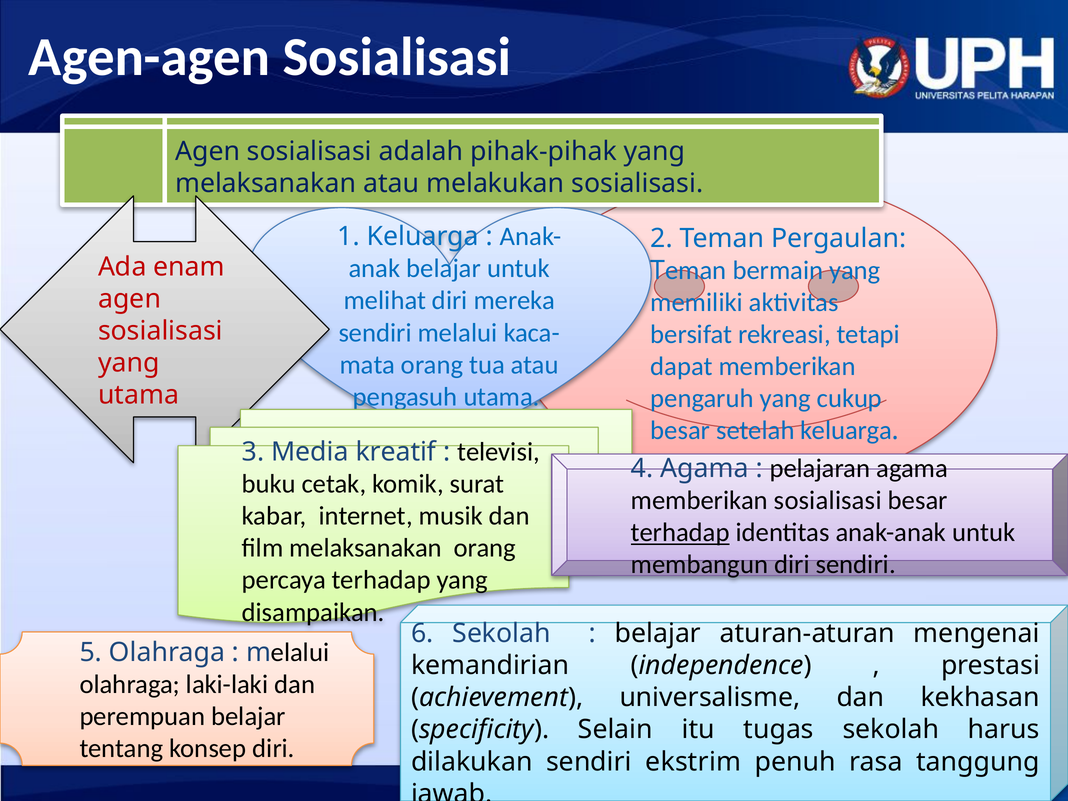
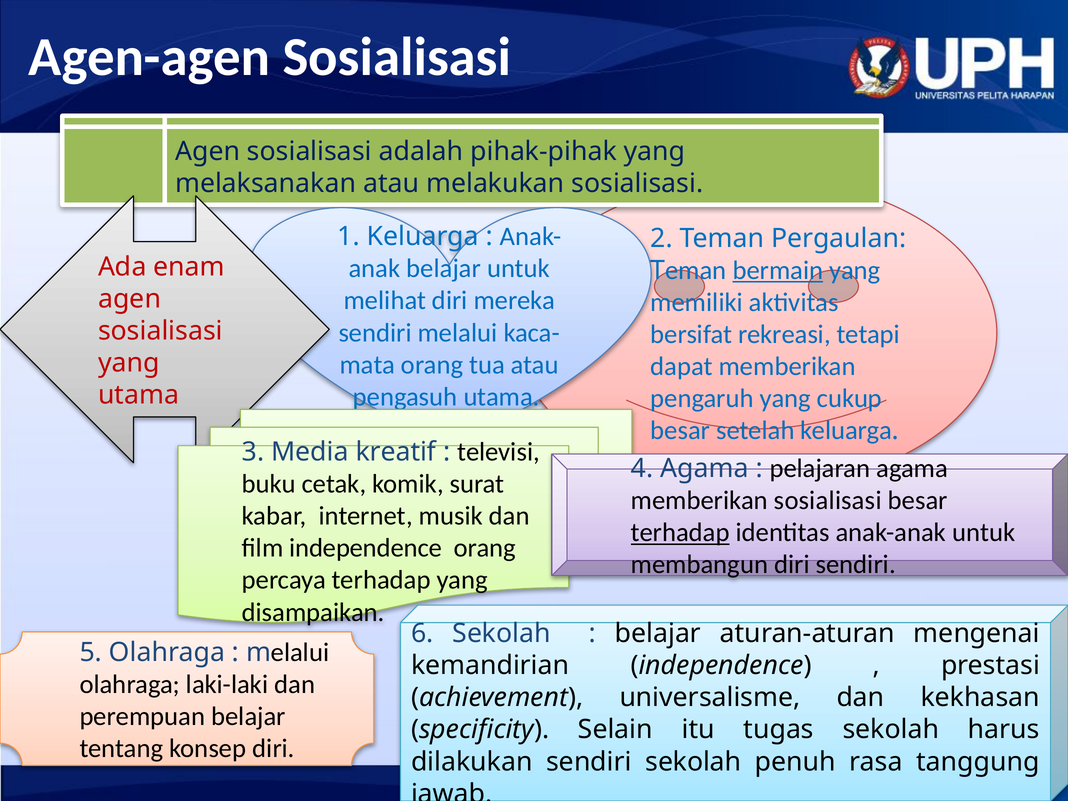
bermain underline: none -> present
film melaksanakan: melaksanakan -> independence
sendiri ekstrim: ekstrim -> sekolah
